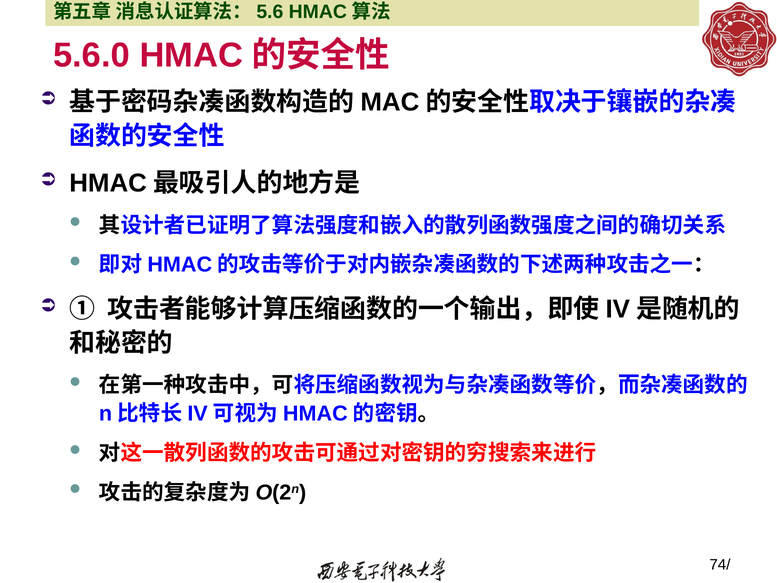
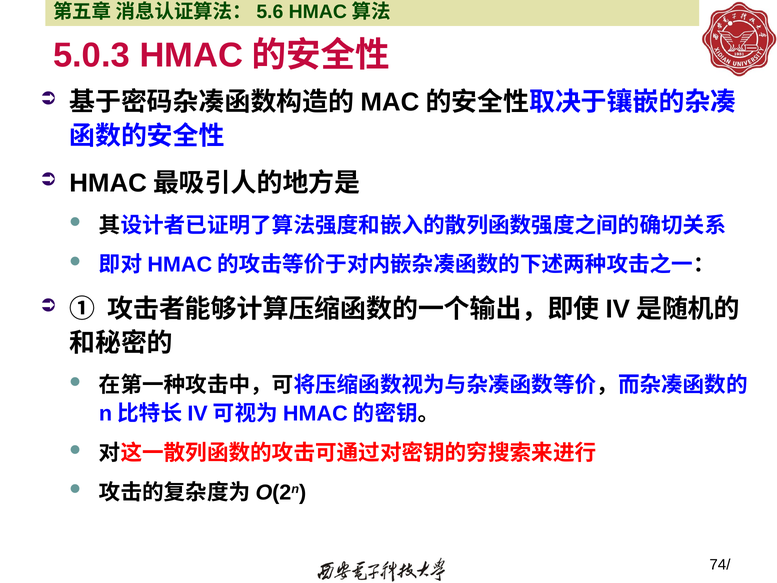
5.6.0: 5.6.0 -> 5.0.3
